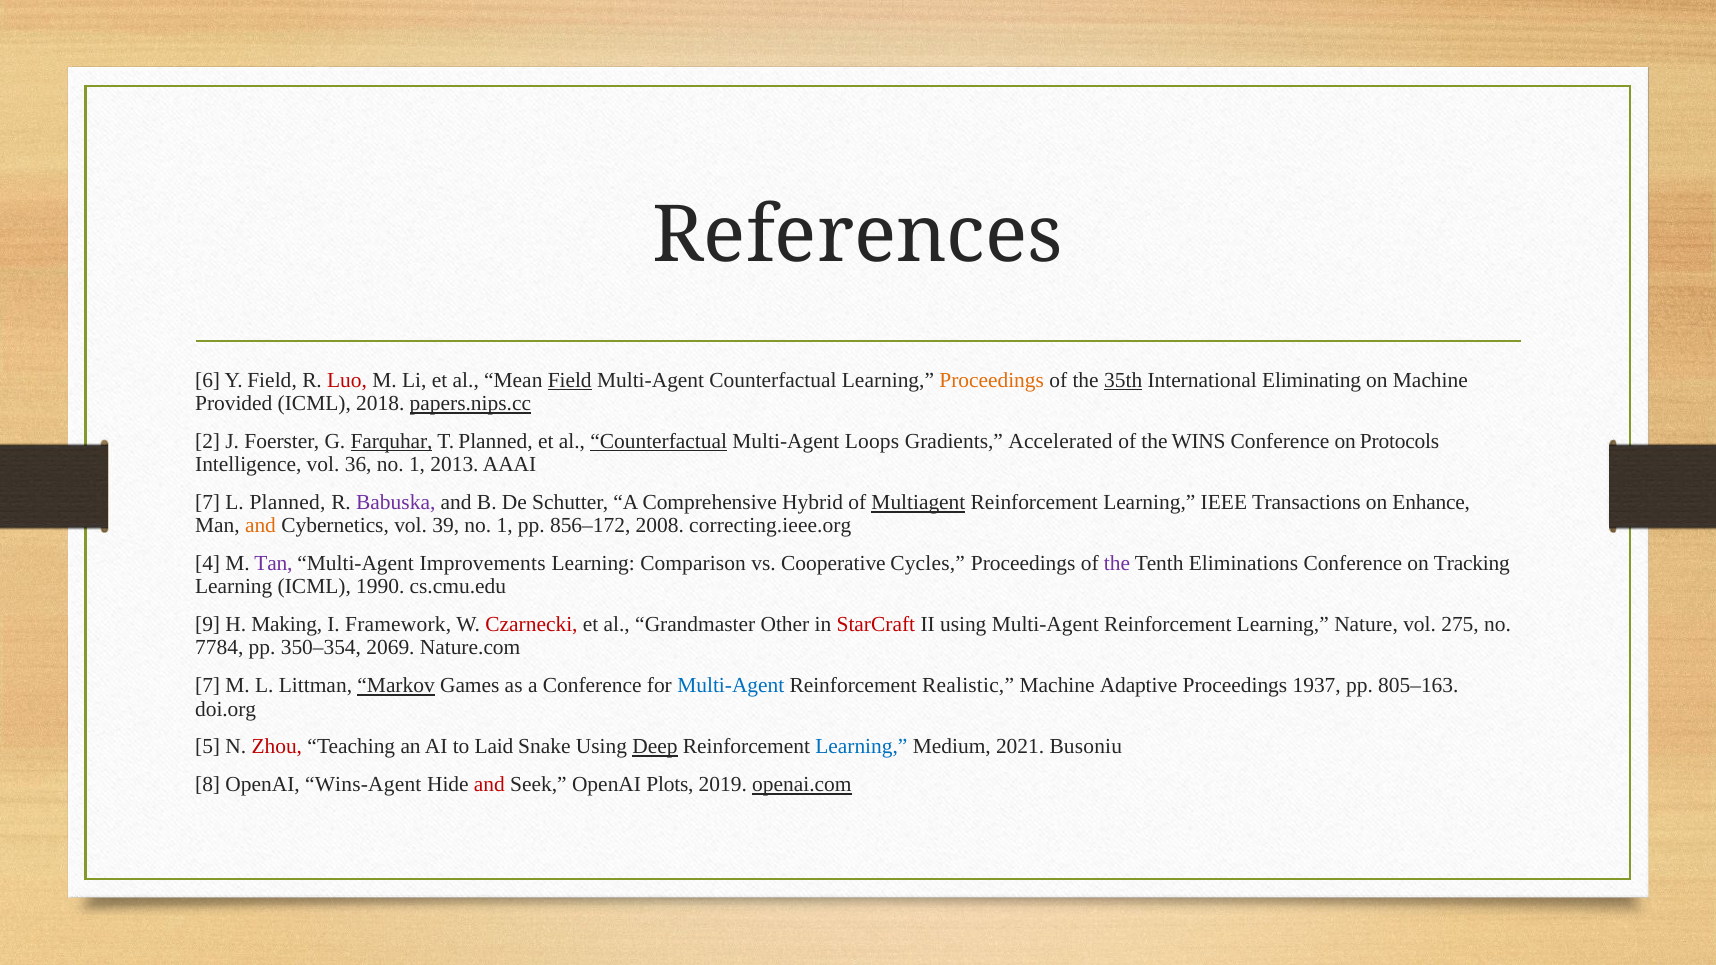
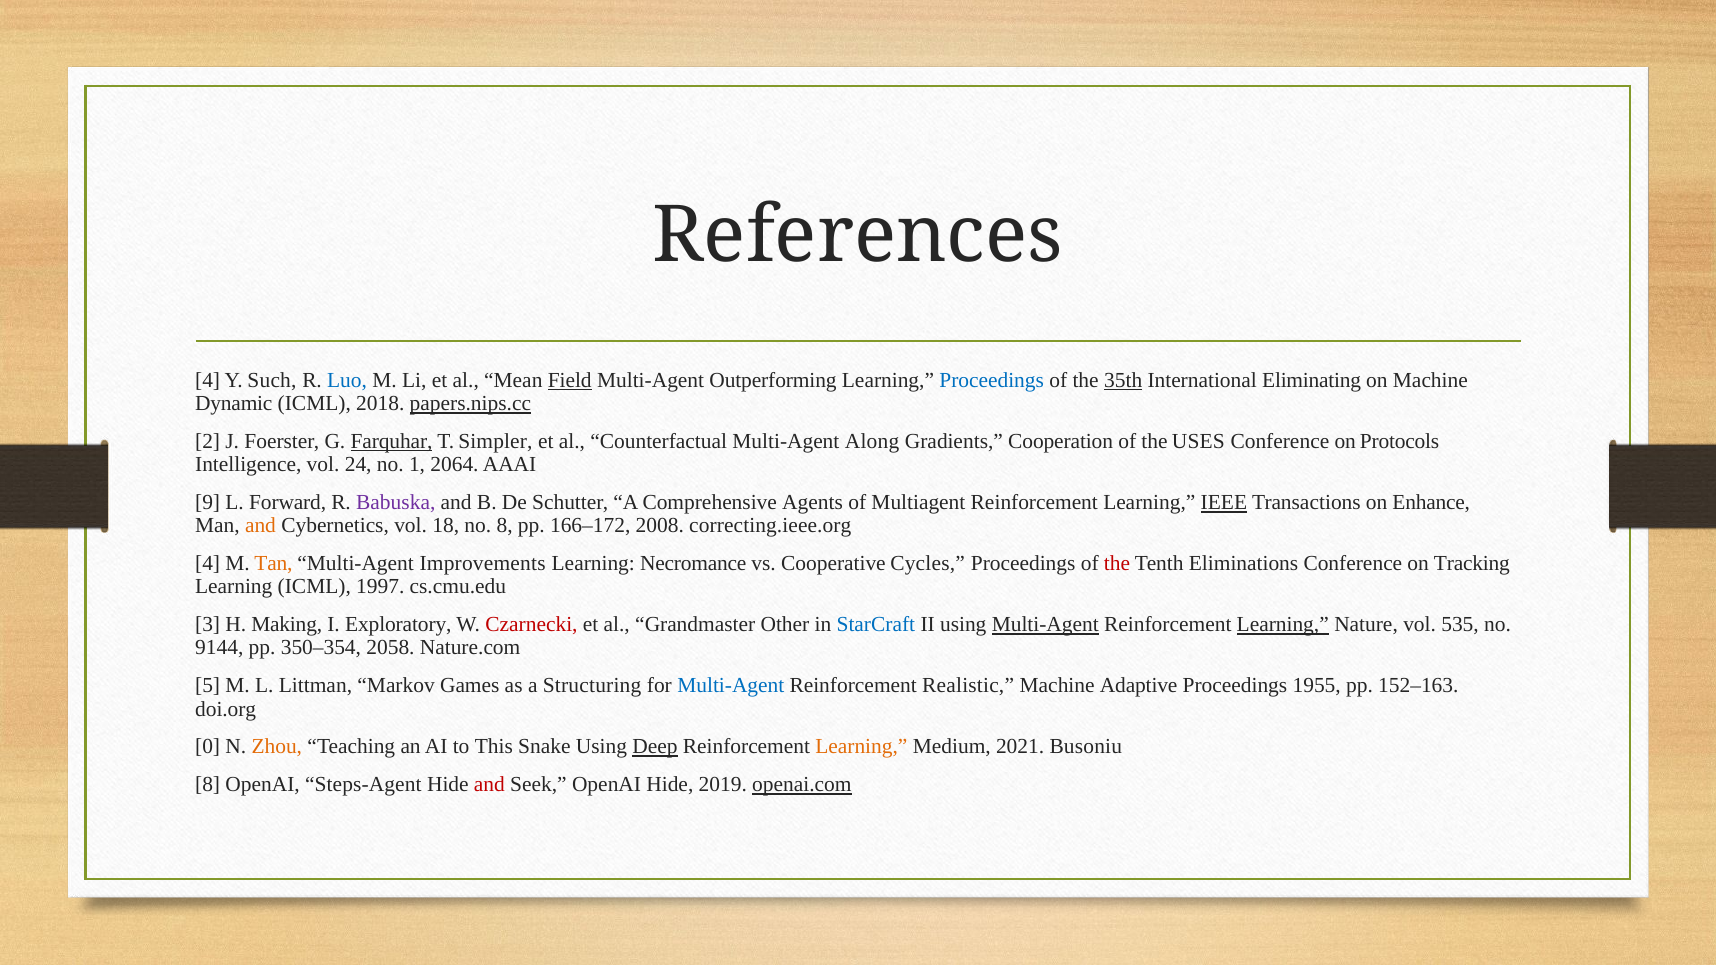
6 at (208, 381): 6 -> 4
Y Field: Field -> Such
Luo colour: red -> blue
Multi-Agent Counterfactual: Counterfactual -> Outperforming
Proceedings at (992, 381) colour: orange -> blue
Provided: Provided -> Dynamic
T Planned: Planned -> Simpler
Counterfactual at (659, 442) underline: present -> none
Loops: Loops -> Along
Accelerated: Accelerated -> Cooperation
WINS: WINS -> USES
36: 36 -> 24
2013: 2013 -> 2064
7 at (208, 503): 7 -> 9
L Planned: Planned -> Forward
Hybrid: Hybrid -> Agents
Multiagent underline: present -> none
IEEE underline: none -> present
39: 39 -> 18
1 at (505, 526): 1 -> 8
856–172: 856–172 -> 166–172
Tan colour: purple -> orange
Comparison: Comparison -> Necromance
the at (1117, 564) colour: purple -> red
1990: 1990 -> 1997
9: 9 -> 3
Framework: Framework -> Exploratory
StarCraft colour: red -> blue
Multi-Agent at (1045, 625) underline: none -> present
Learning at (1283, 625) underline: none -> present
275: 275 -> 535
7784: 7784 -> 9144
2069: 2069 -> 2058
7 at (208, 686): 7 -> 5
Markov underline: present -> none
a Conference: Conference -> Structuring
1937: 1937 -> 1955
805–163: 805–163 -> 152–163
5: 5 -> 0
Zhou colour: red -> orange
Laid: Laid -> This
Learning at (861, 747) colour: blue -> orange
Wins-Agent: Wins-Agent -> Steps-Agent
OpenAI Plots: Plots -> Hide
